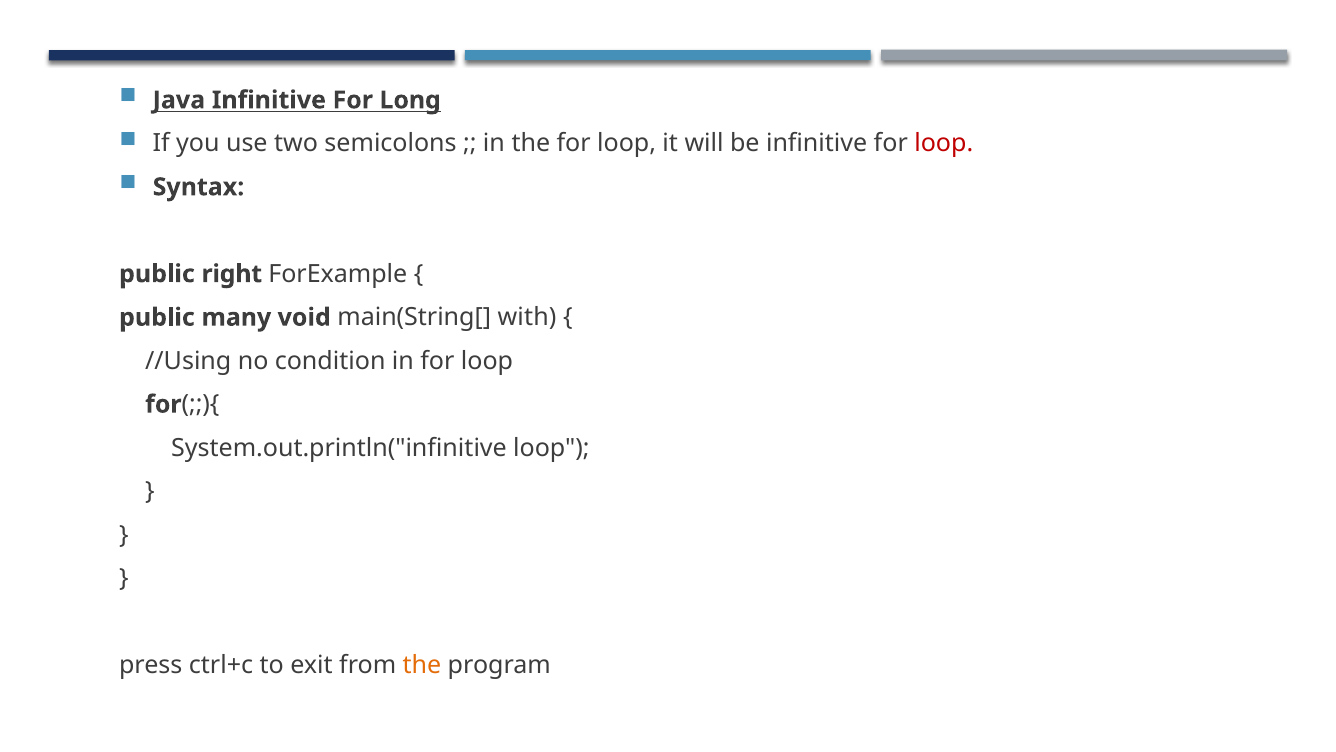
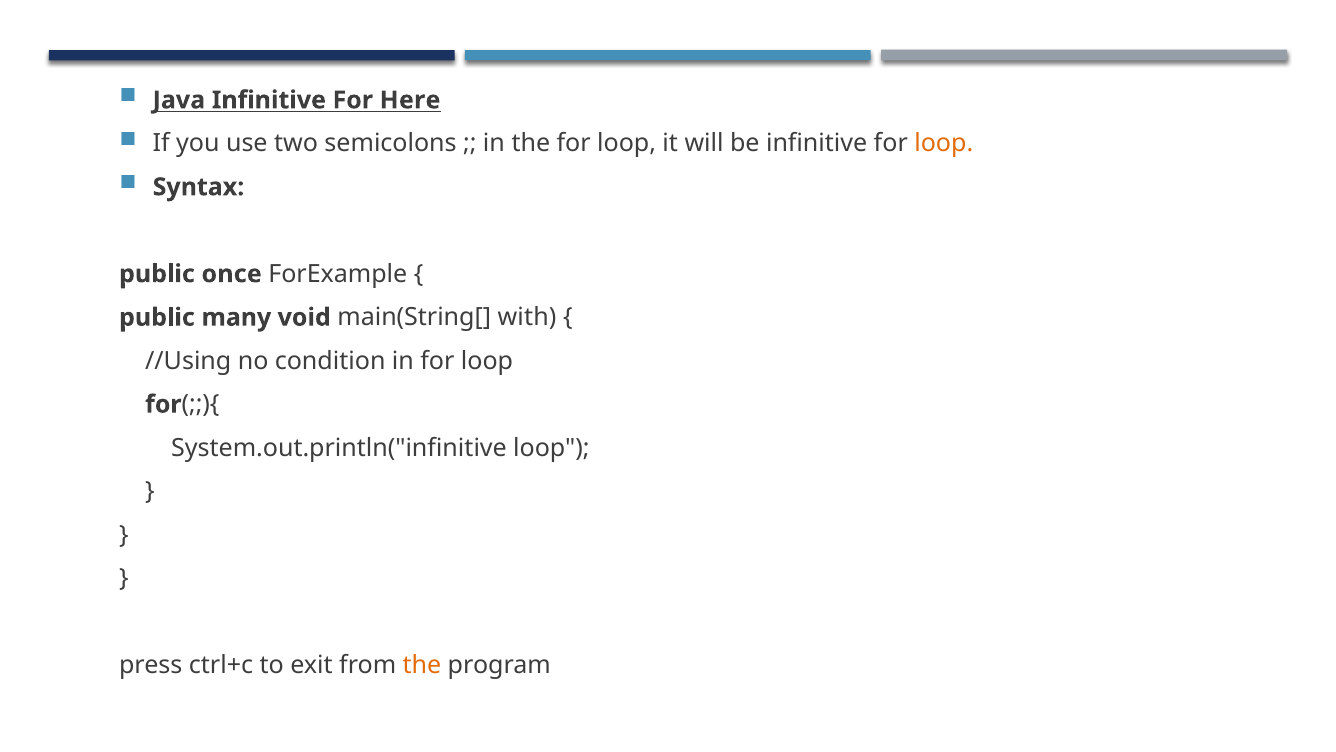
Long: Long -> Here
loop at (944, 143) colour: red -> orange
right: right -> once
